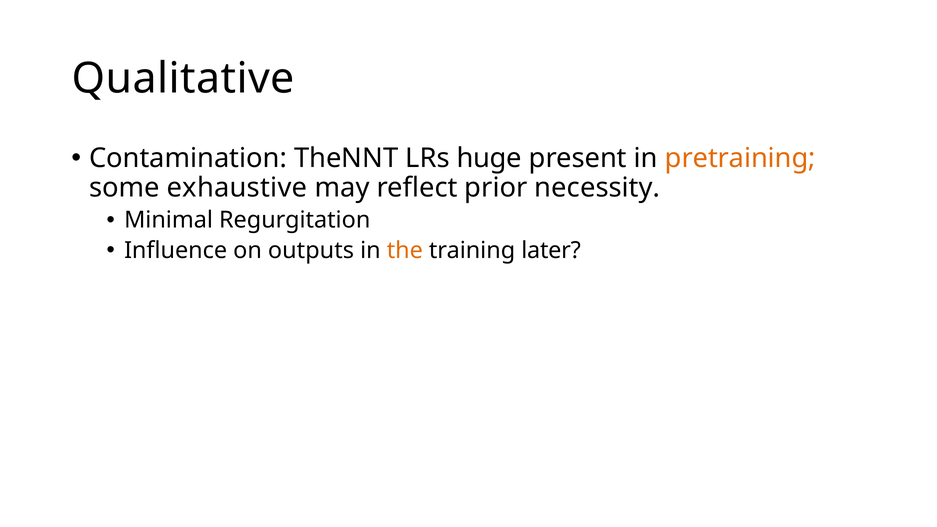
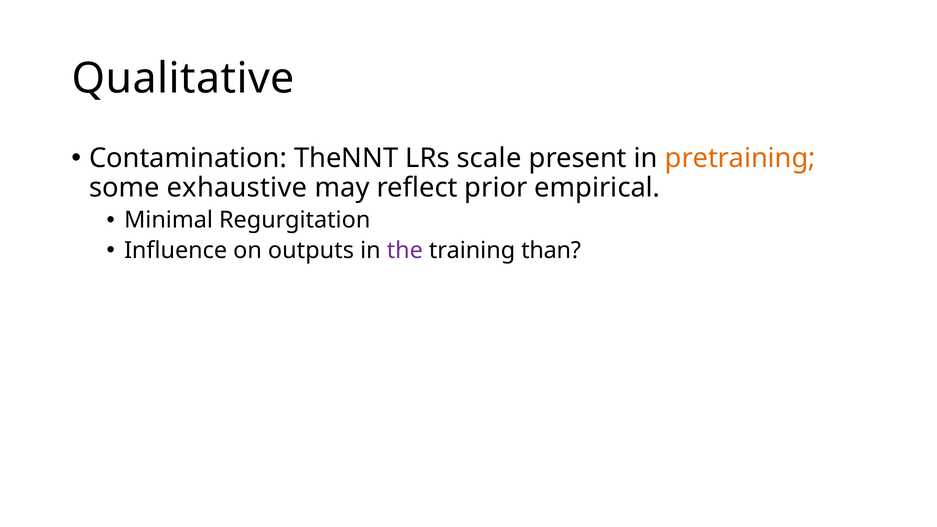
huge: huge -> scale
necessity: necessity -> empirical
the colour: orange -> purple
later: later -> than
